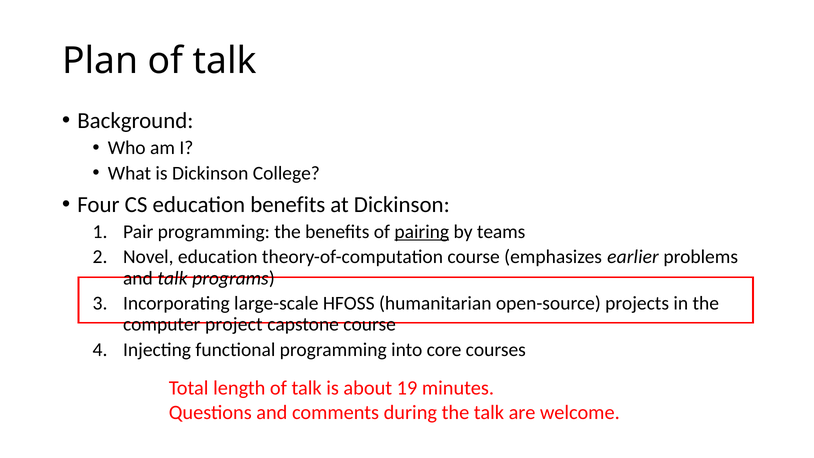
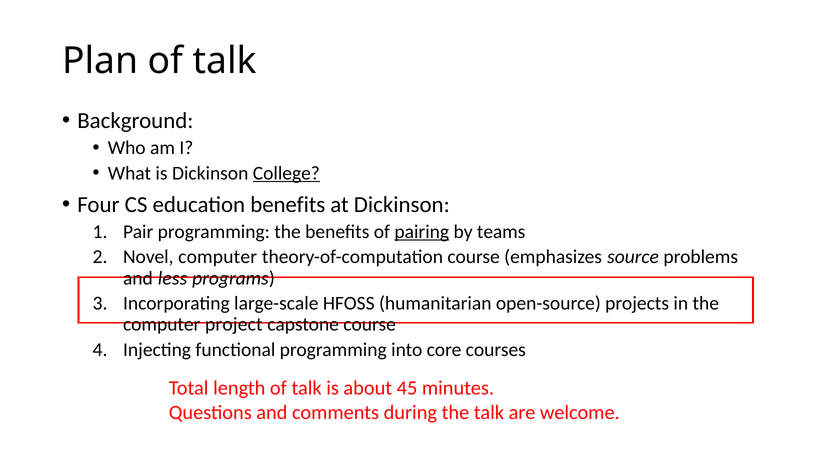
College underline: none -> present
Novel education: education -> computer
earlier: earlier -> source
and talk: talk -> less
19: 19 -> 45
